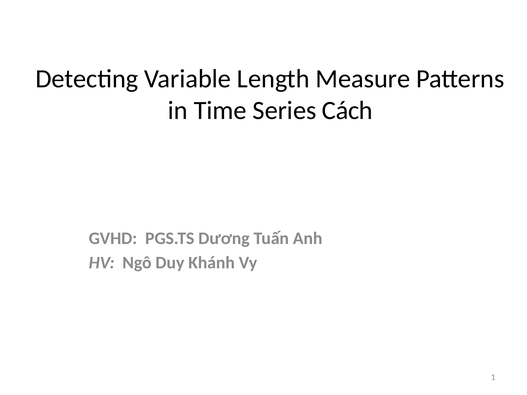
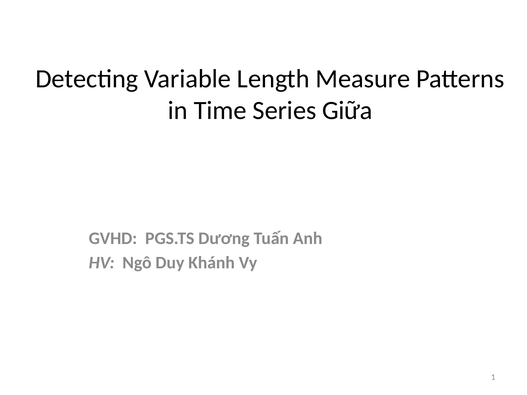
Cách: Cách -> Giữa
